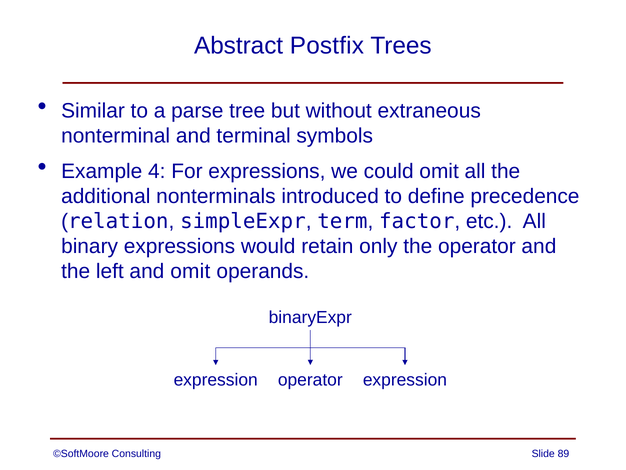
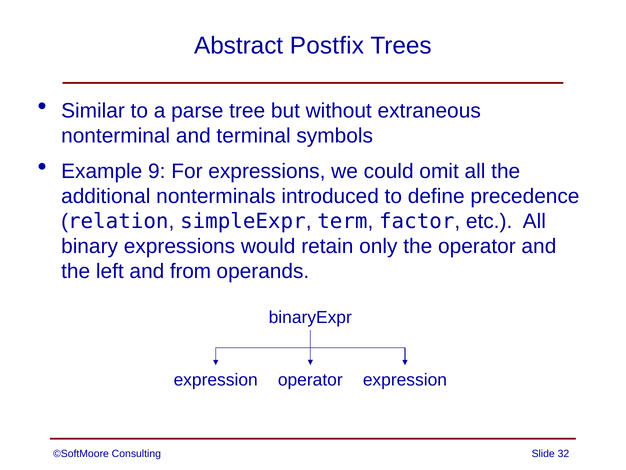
4: 4 -> 9
and omit: omit -> from
89: 89 -> 32
